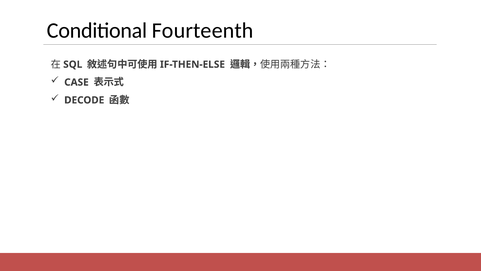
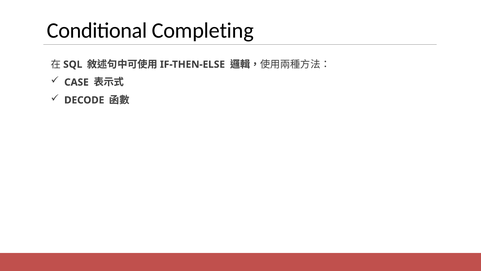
Fourteenth: Fourteenth -> Completing
